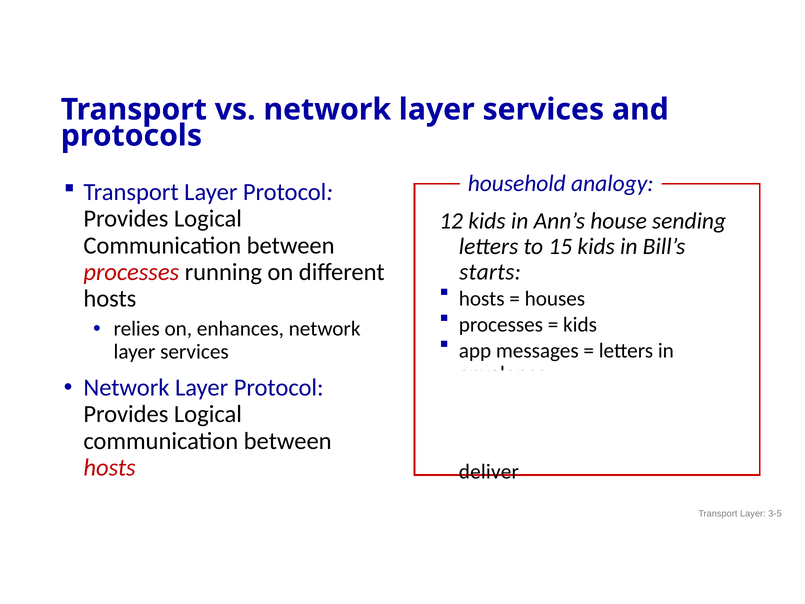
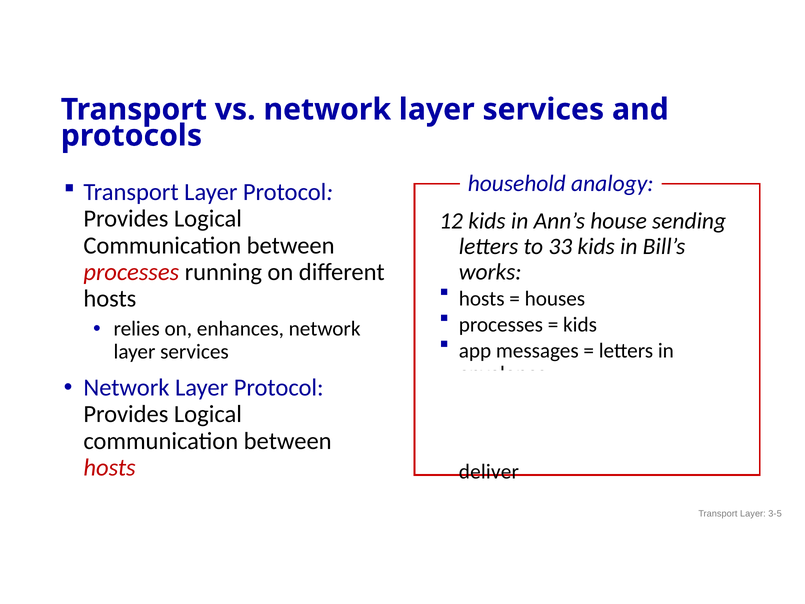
15: 15 -> 33
starts: starts -> works
